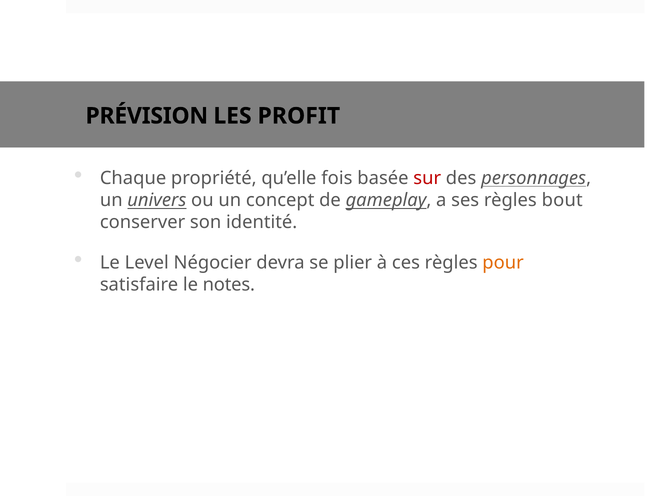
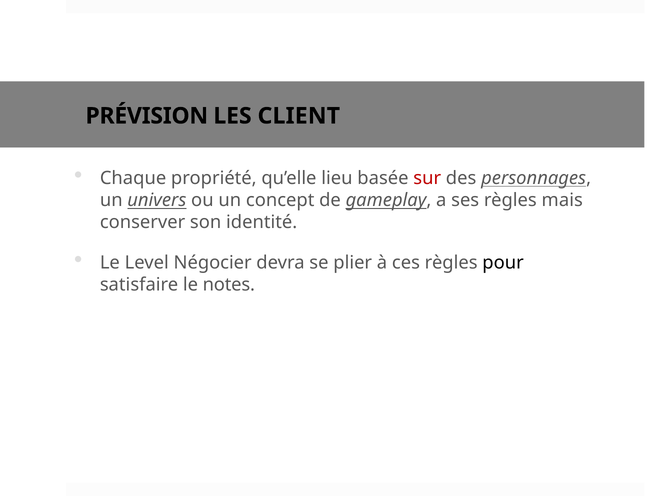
PROFIT: PROFIT -> CLIENT
fois: fois -> lieu
bout: bout -> mais
pour colour: orange -> black
